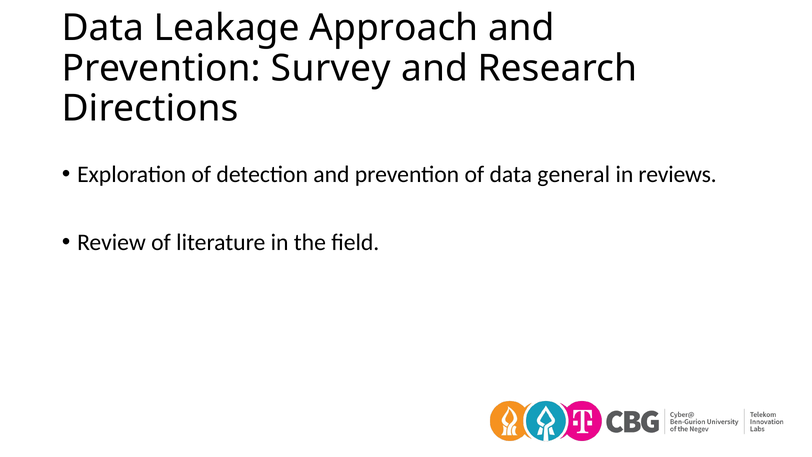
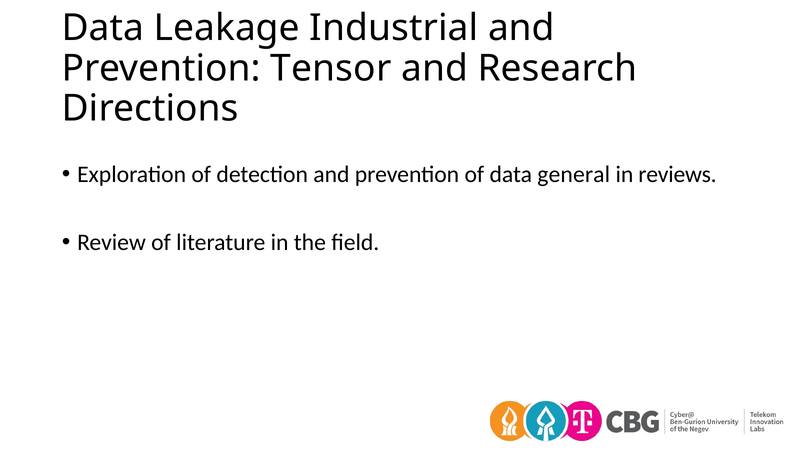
Approach: Approach -> Industrial
Survey: Survey -> Tensor
